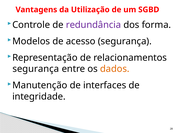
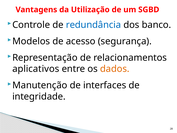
redundância colour: purple -> blue
forma: forma -> banco
segurança at (36, 69): segurança -> aplicativos
